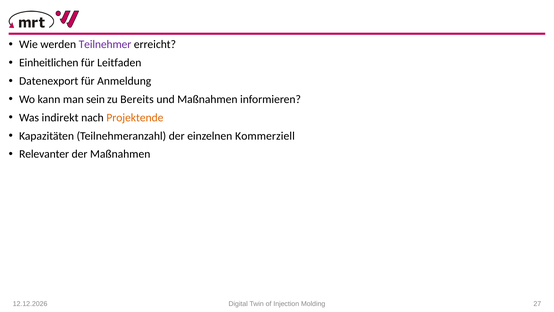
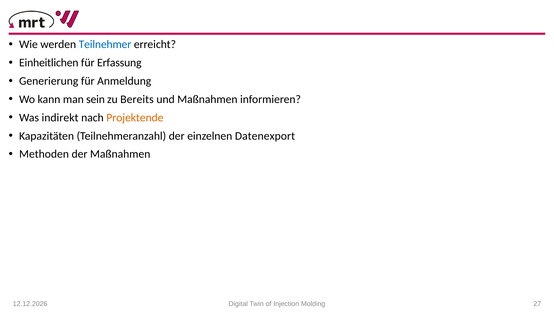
Teilnehmer colour: purple -> blue
Leitfaden: Leitfaden -> Erfassung
Datenexport: Datenexport -> Generierung
Kommerziell: Kommerziell -> Datenexport
Relevanter: Relevanter -> Methoden
